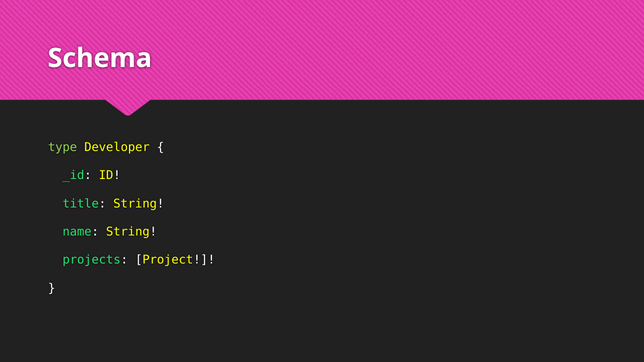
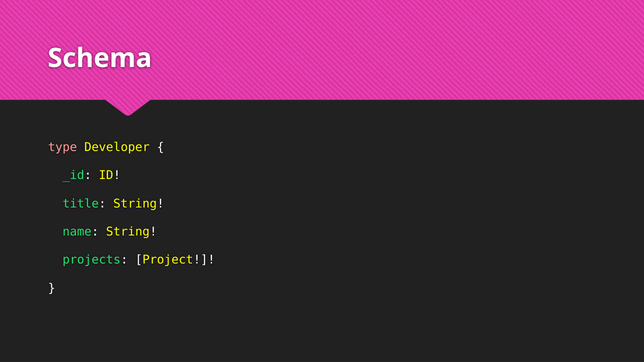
type colour: light green -> pink
